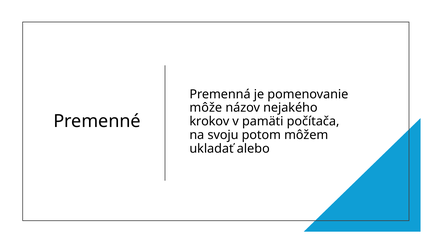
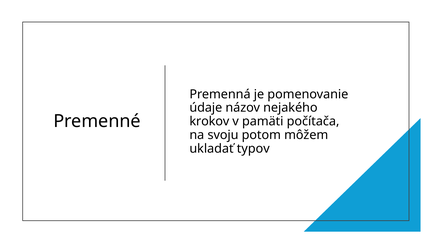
môže: môže -> údaje
alebo: alebo -> typov
